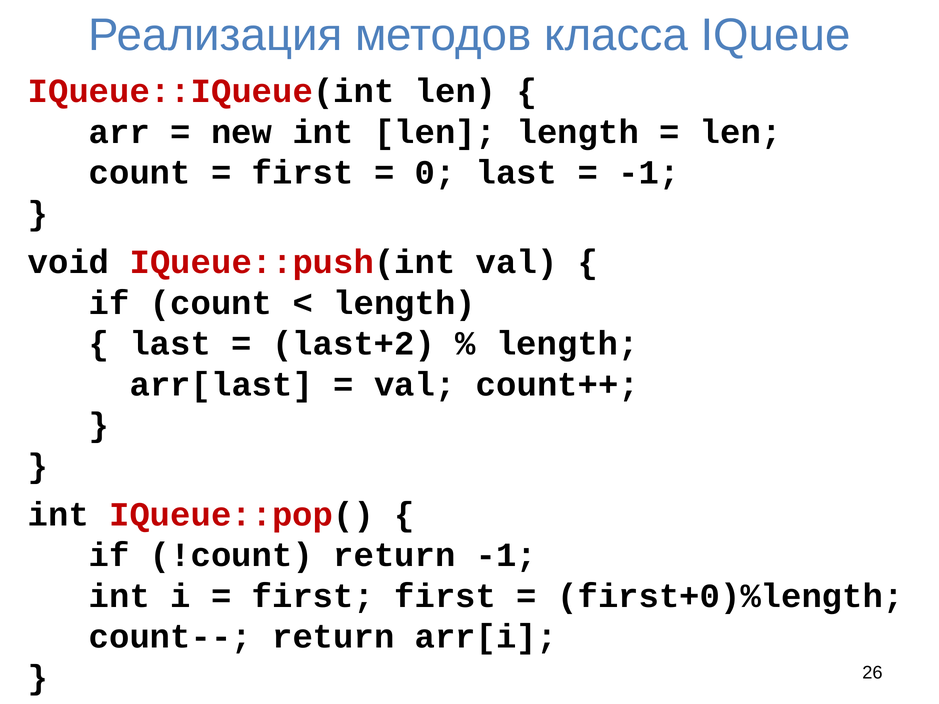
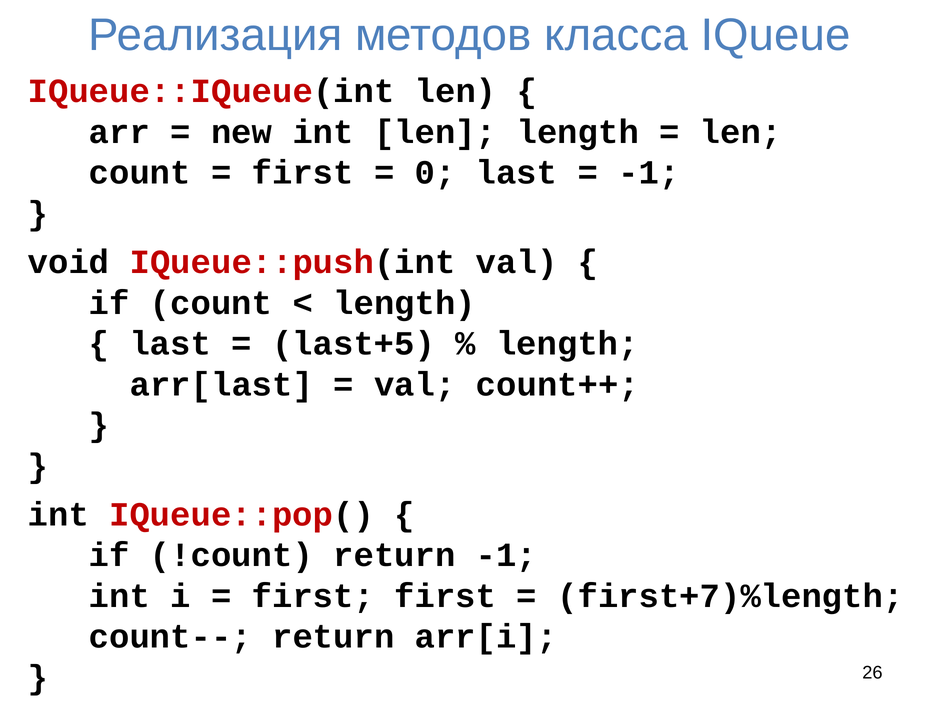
last+2: last+2 -> last+5
first+0)%length: first+0)%length -> first+7)%length
